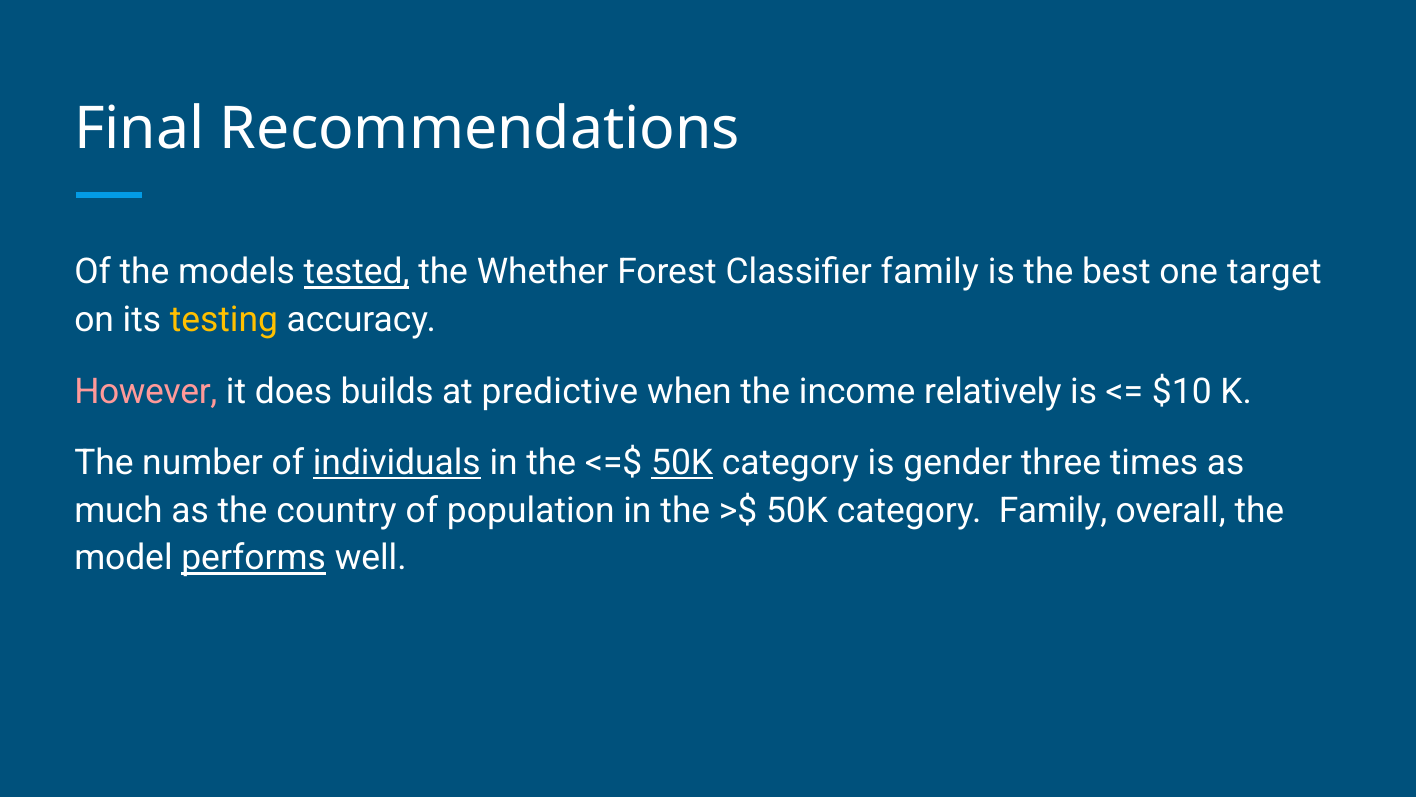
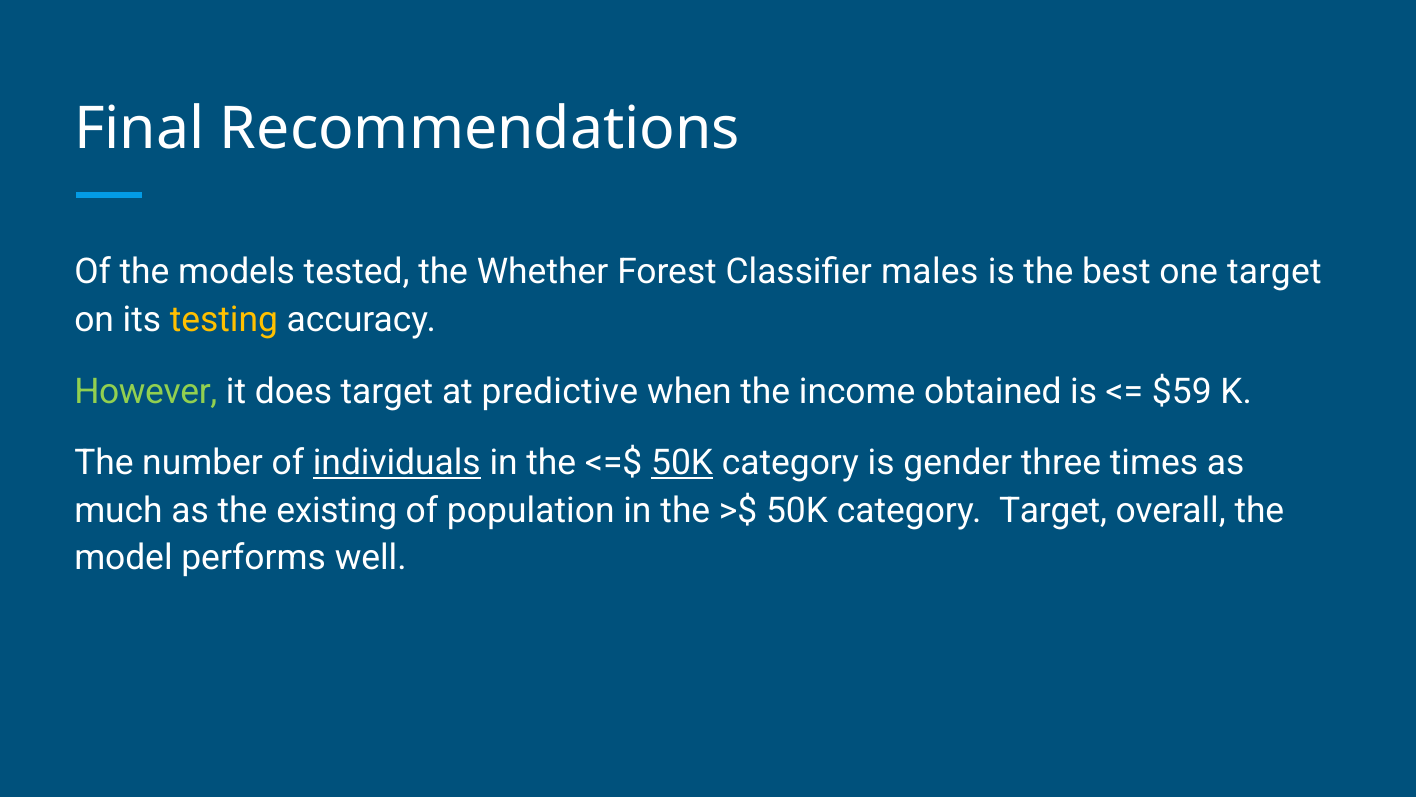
tested underline: present -> none
Classifier family: family -> males
However colour: pink -> light green
does builds: builds -> target
relatively: relatively -> obtained
$10: $10 -> $59
country: country -> existing
category Family: Family -> Target
performs underline: present -> none
